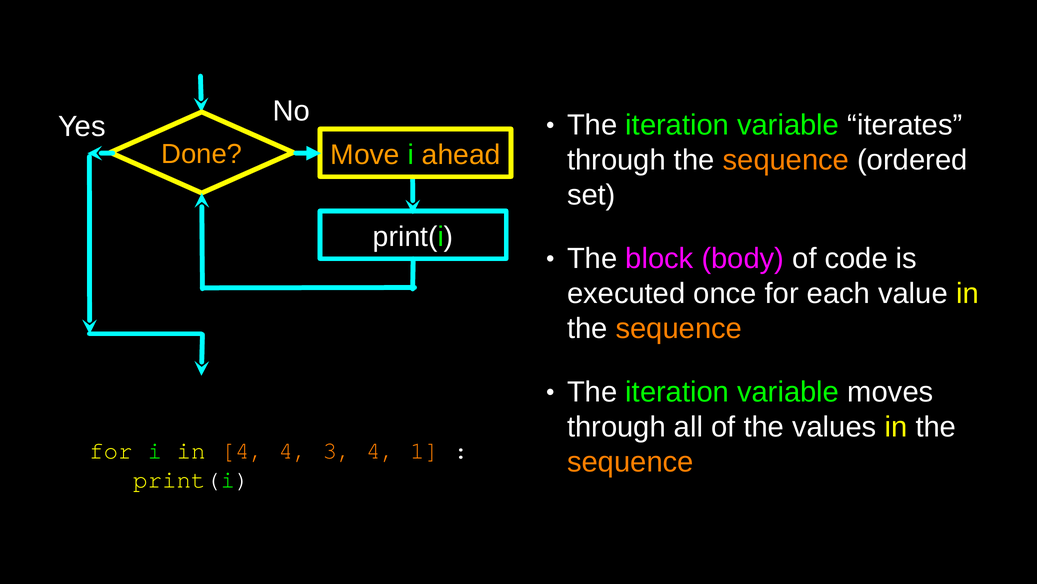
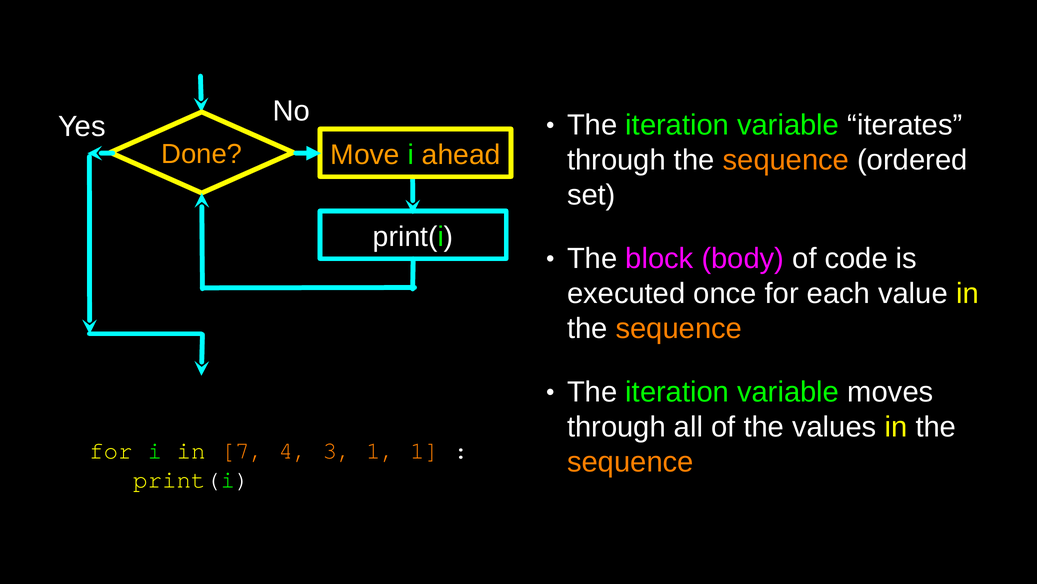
in 4: 4 -> 7
3 4: 4 -> 1
